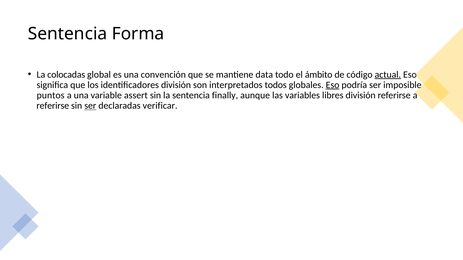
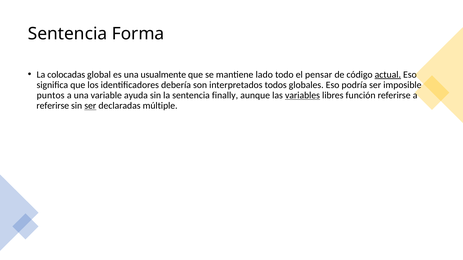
convención: convención -> usualmente
data: data -> lado
ámbito: ámbito -> pensar
identificadores división: división -> debería
Eso at (333, 85) underline: present -> none
assert: assert -> ayuda
variables underline: none -> present
libres división: división -> función
verificar: verificar -> múltiple
